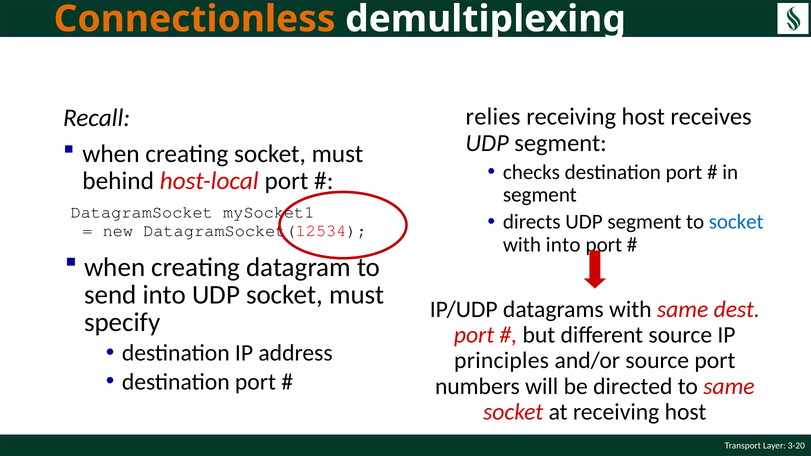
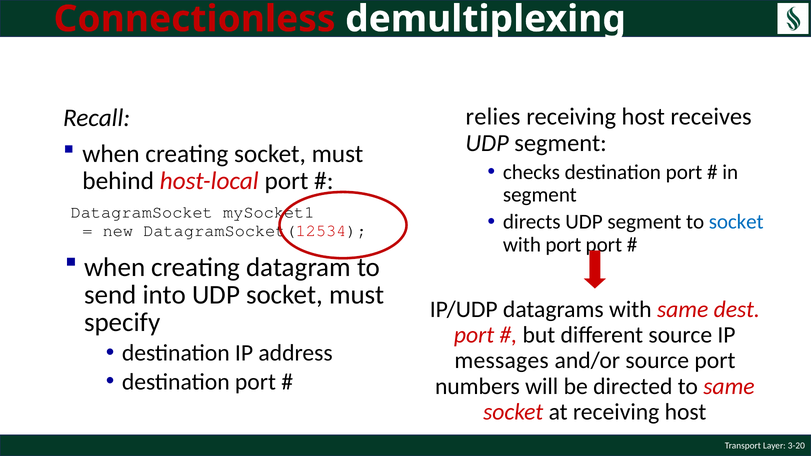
Connectionless colour: orange -> red
with into: into -> port
principles: principles -> messages
